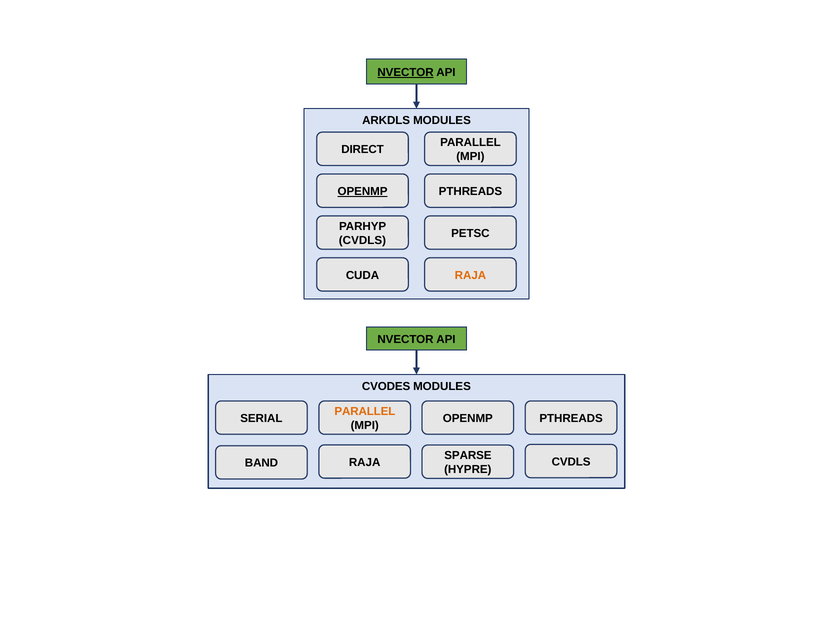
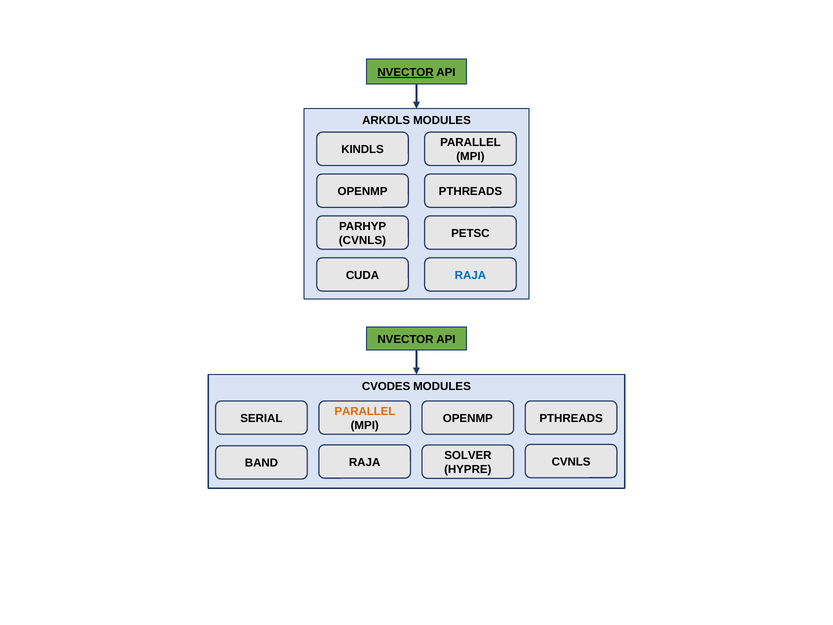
DIRECT: DIRECT -> KINDLS
OPENMP at (363, 191) underline: present -> none
CVDLS at (362, 240): CVDLS -> CVNLS
RAJA at (470, 275) colour: orange -> blue
SPARSE: SPARSE -> SOLVER
CVDLS at (571, 462): CVDLS -> CVNLS
